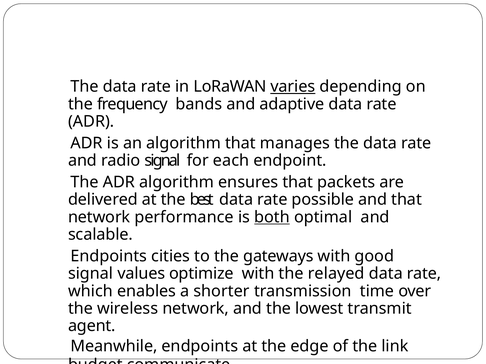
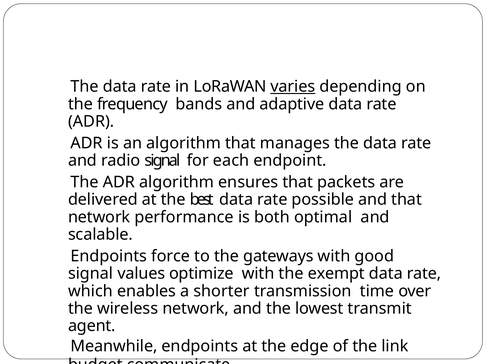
both underline: present -> none
cities: cities -> force
relayed: relayed -> exempt
